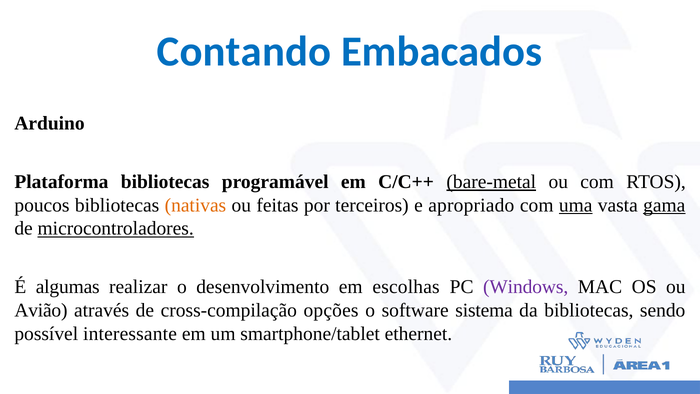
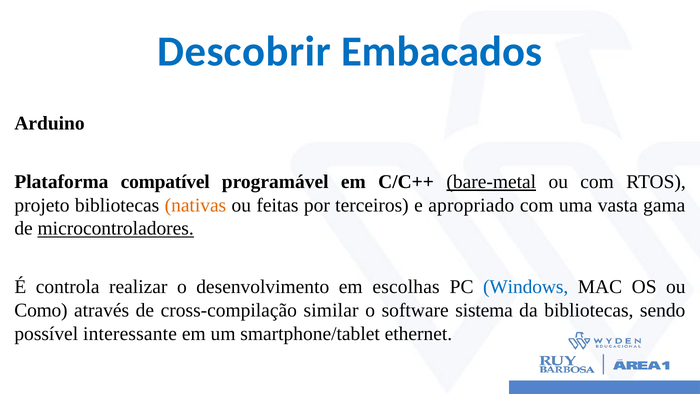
Contando: Contando -> Descobrir
Plataforma bibliotecas: bibliotecas -> compatível
poucos: poucos -> projeto
uma underline: present -> none
gama underline: present -> none
algumas: algumas -> controla
Windows colour: purple -> blue
Avião: Avião -> Como
opções: opções -> similar
